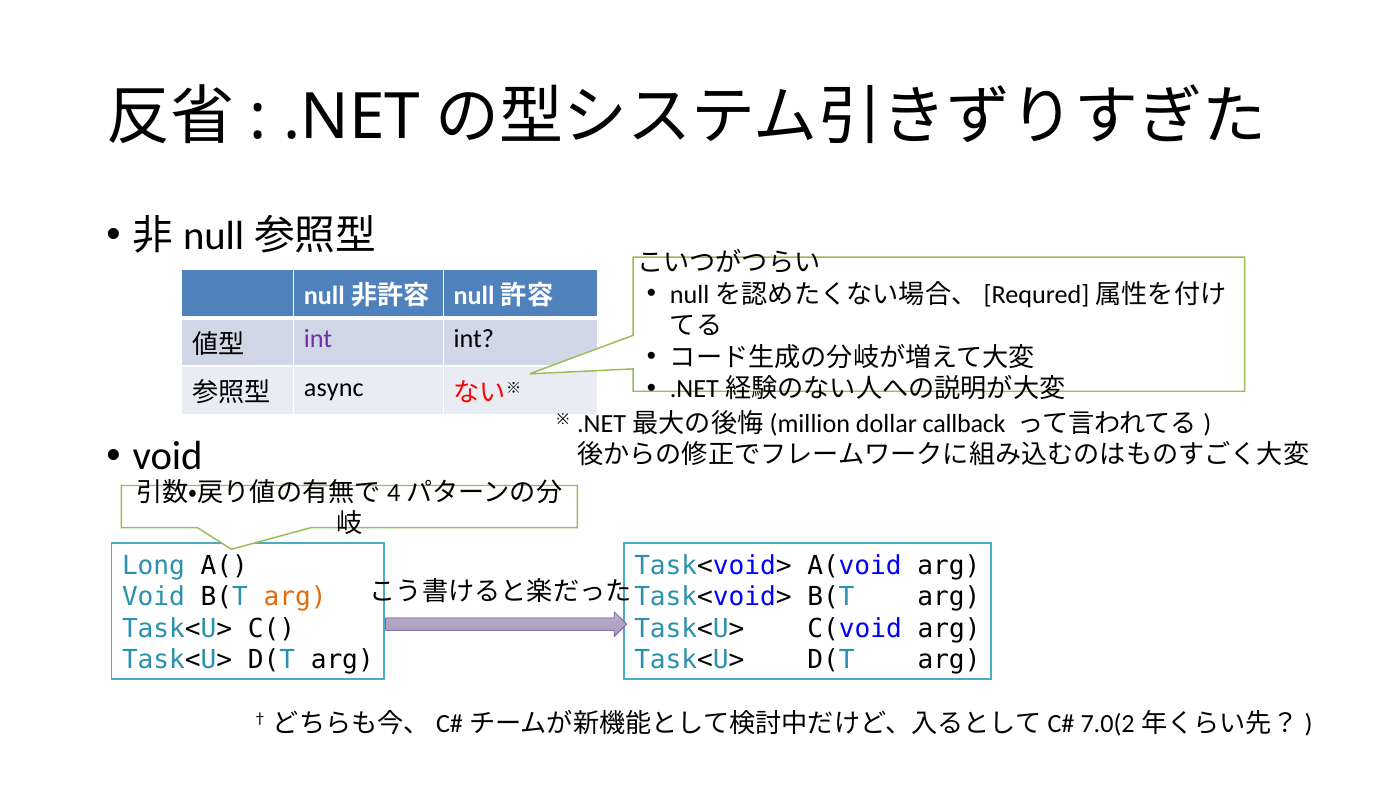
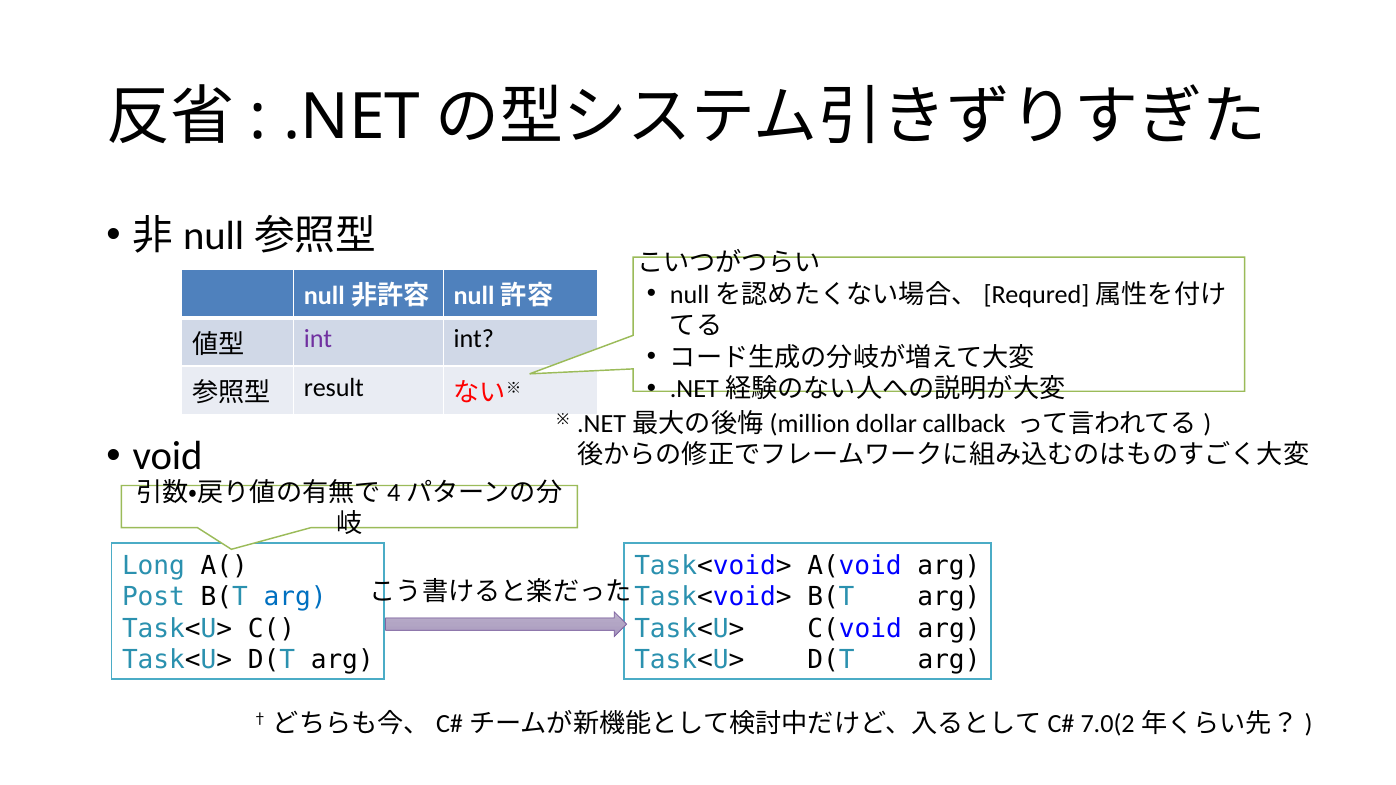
async: async -> result
Void at (153, 597): Void -> Post
arg at (295, 597) colour: orange -> blue
